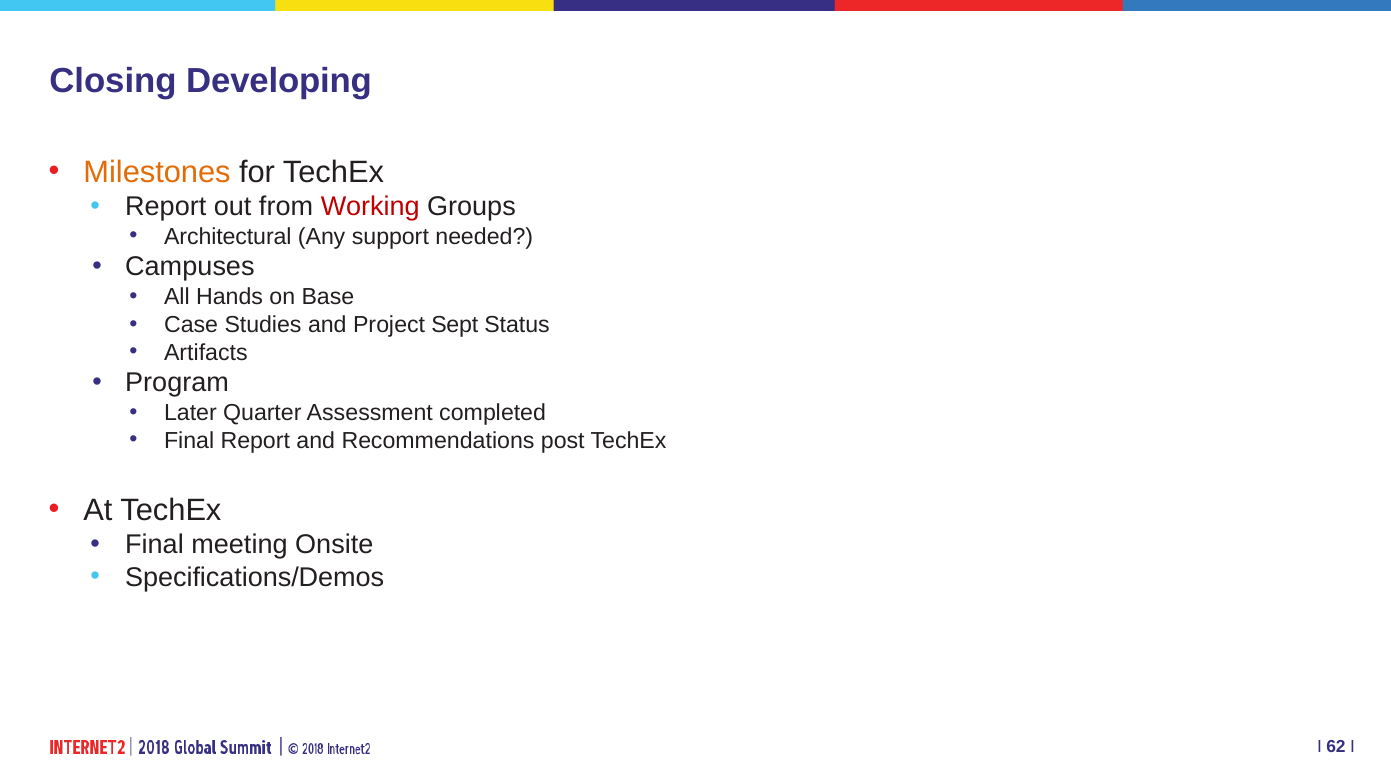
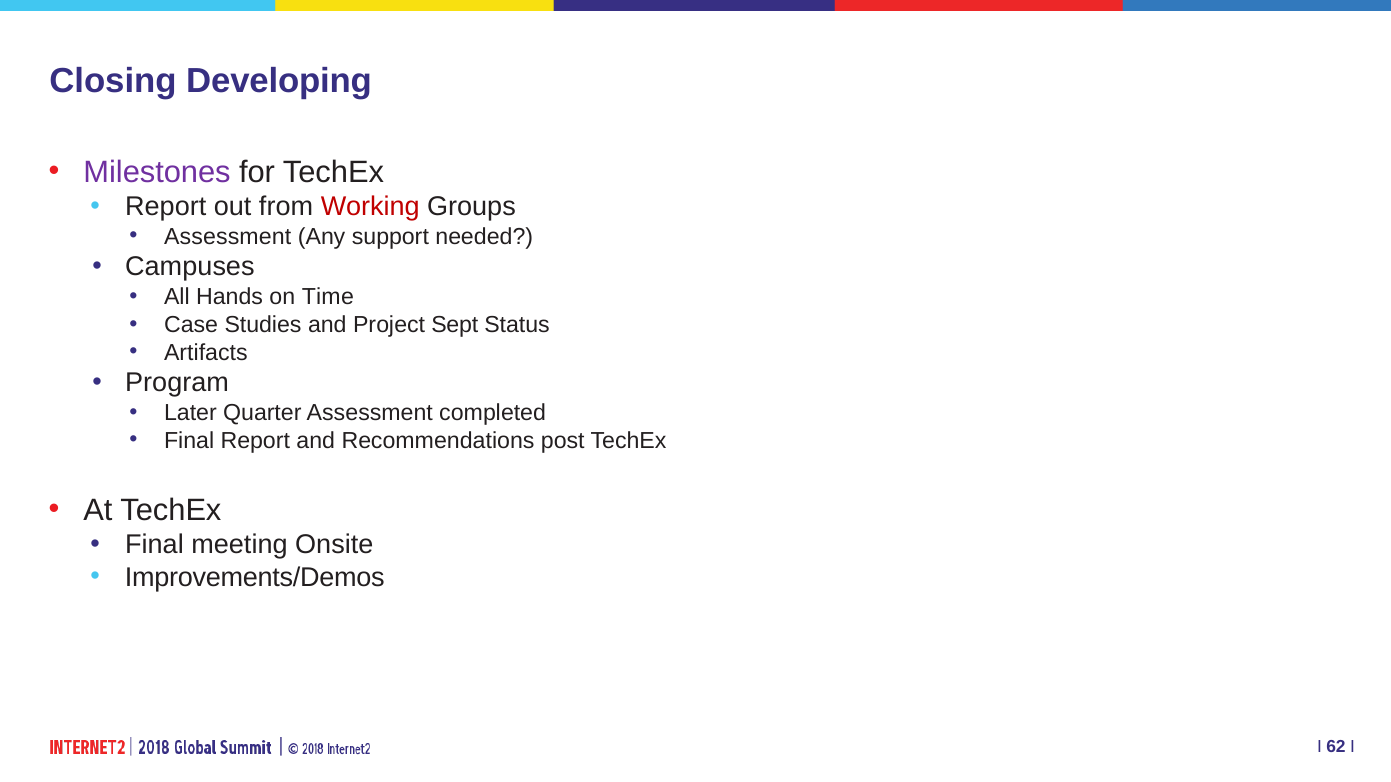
Milestones colour: orange -> purple
Architectural at (228, 237): Architectural -> Assessment
Base: Base -> Time
Specifications/Demos: Specifications/Demos -> Improvements/Demos
